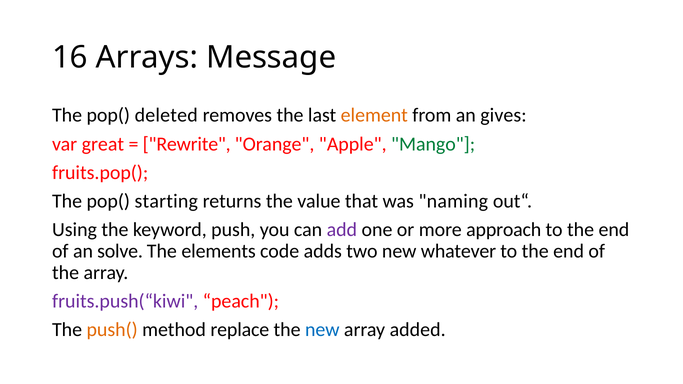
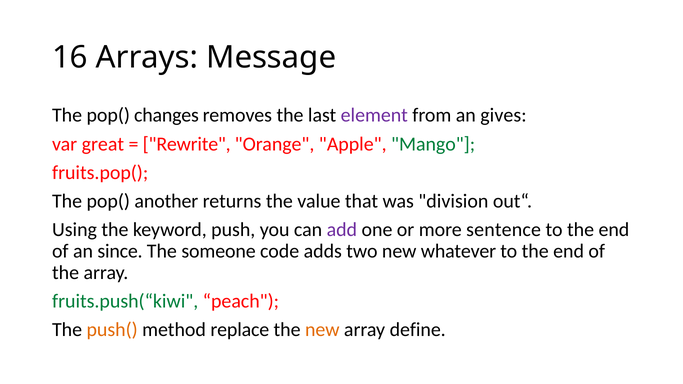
deleted: deleted -> changes
element colour: orange -> purple
starting: starting -> another
naming: naming -> division
approach: approach -> sentence
solve: solve -> since
elements: elements -> someone
fruits.push(“kiwi colour: purple -> green
new at (322, 330) colour: blue -> orange
added: added -> define
